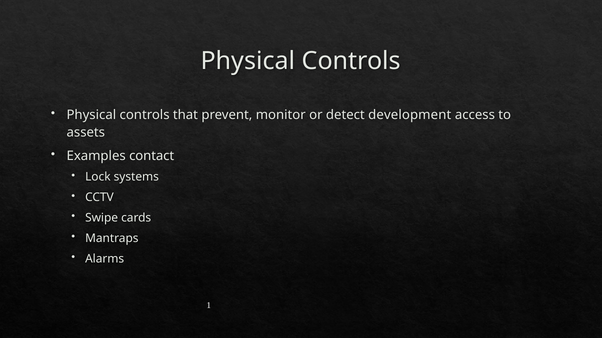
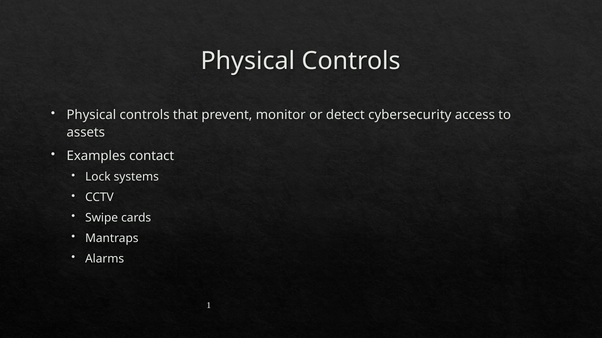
development: development -> cybersecurity
